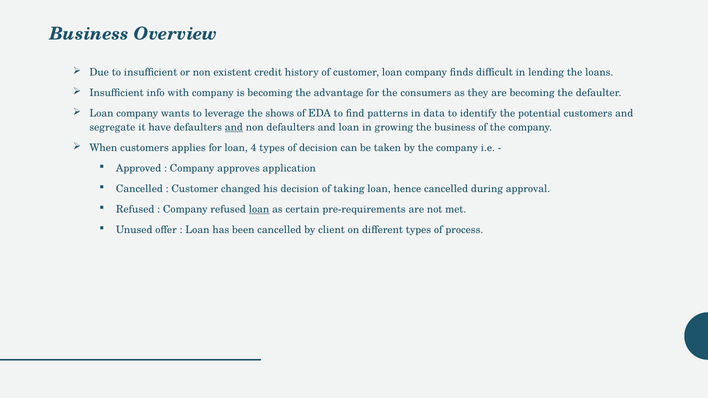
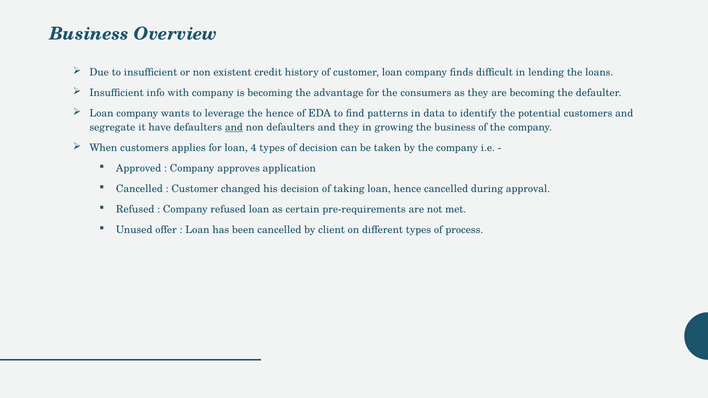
the shows: shows -> hence
and loan: loan -> they
loan at (259, 210) underline: present -> none
